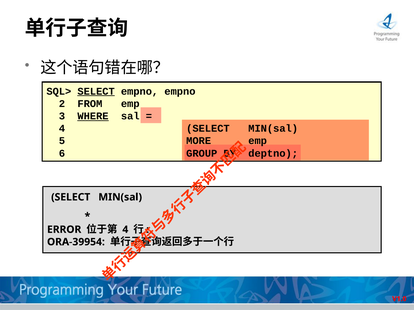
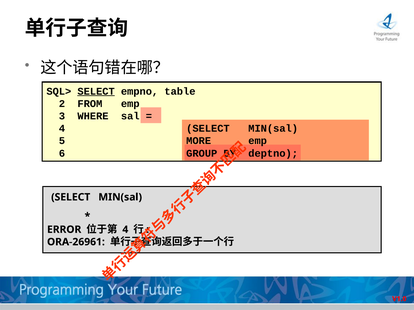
empno empno: empno -> table
WHERE underline: present -> none
ORA-39954: ORA-39954 -> ORA-26961
